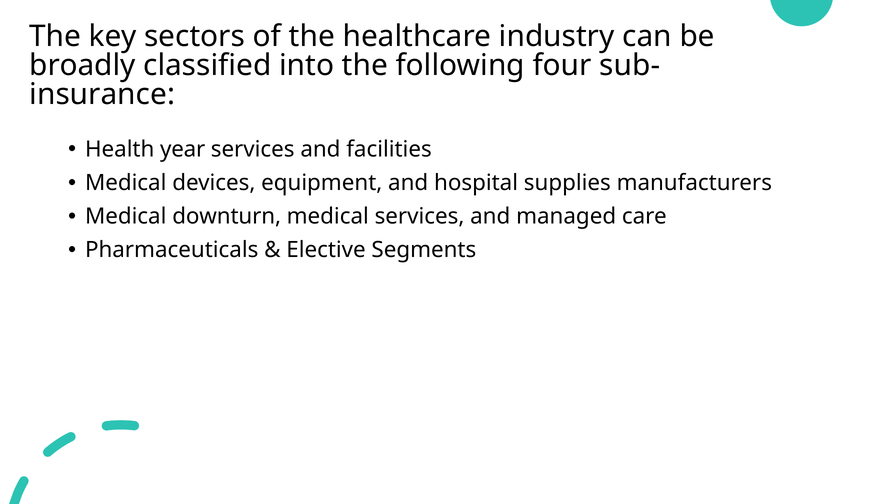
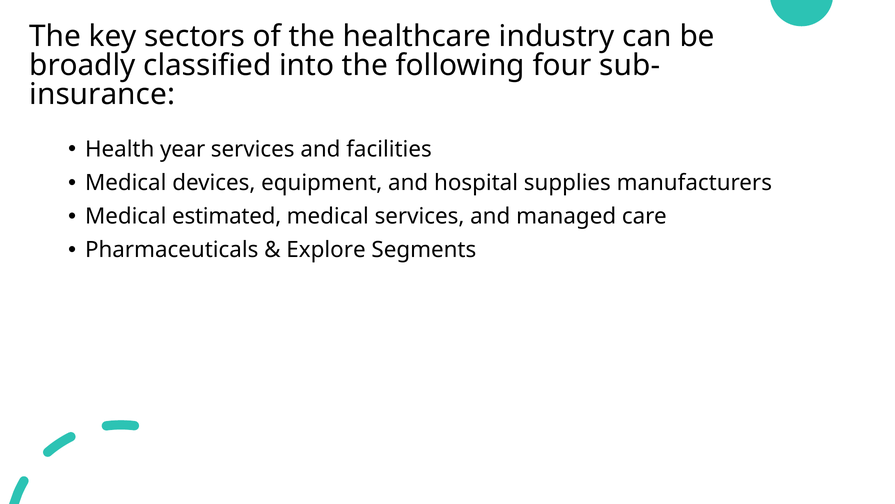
downturn: downturn -> estimated
Elective: Elective -> Explore
